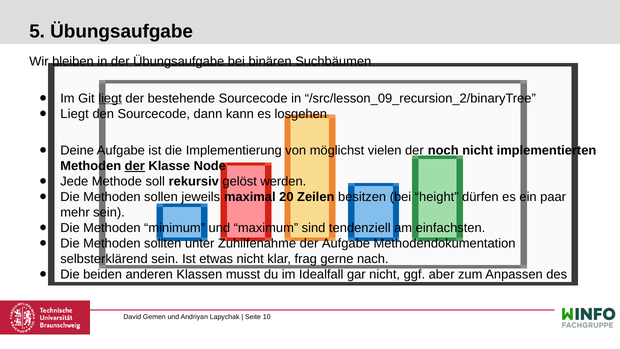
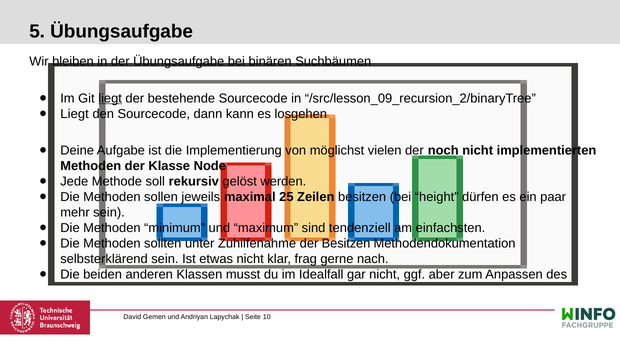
der at (135, 166) underline: present -> none
20: 20 -> 25
der Aufgabe: Aufgabe -> Besitzen
